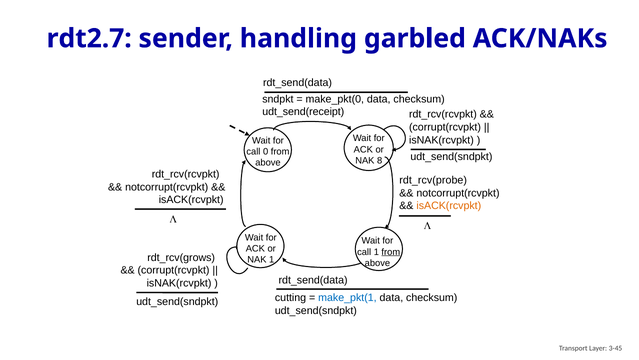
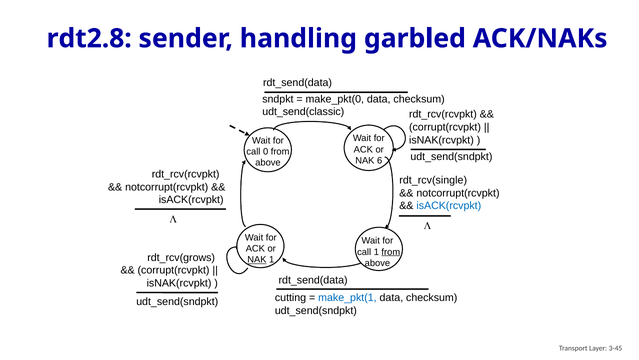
rdt2.7: rdt2.7 -> rdt2.8
udt_send(receipt: udt_send(receipt -> udt_send(classic
8: 8 -> 6
rdt_rcv(probe: rdt_rcv(probe -> rdt_rcv(single
isACK(rcvpkt at (449, 206) colour: orange -> blue
NAK at (257, 259) underline: none -> present
